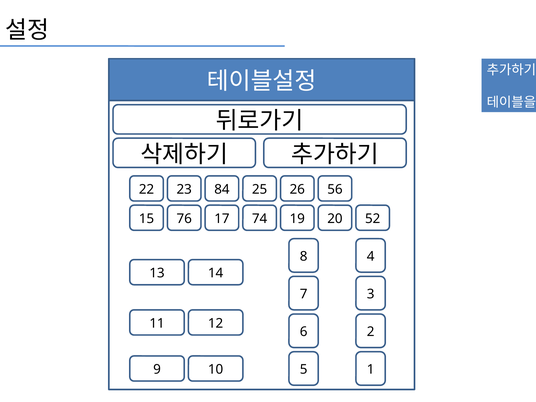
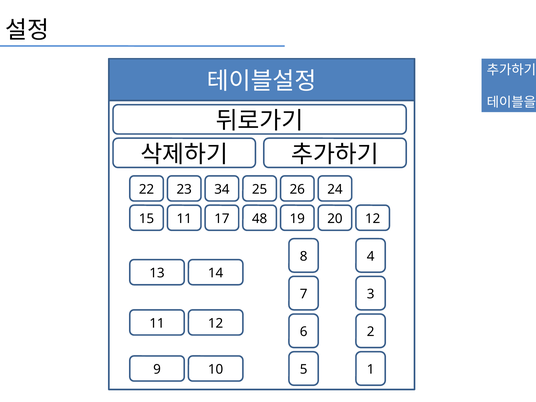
84: 84 -> 34
56: 56 -> 24
15 76: 76 -> 11
74: 74 -> 48
20 52: 52 -> 12
